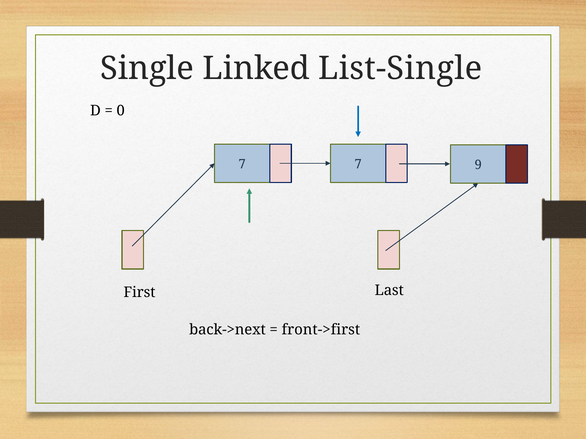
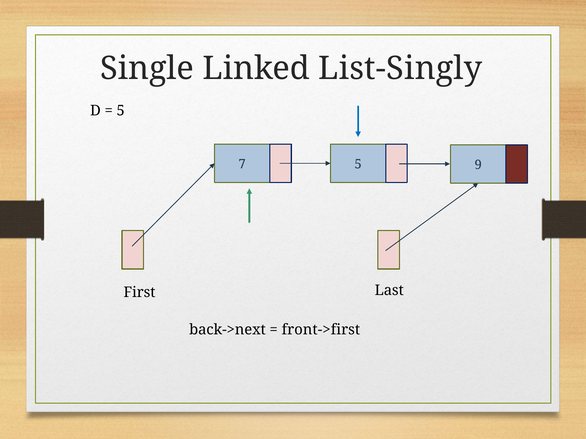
List-Single: List-Single -> List-Singly
0 at (121, 111): 0 -> 5
7 7: 7 -> 5
